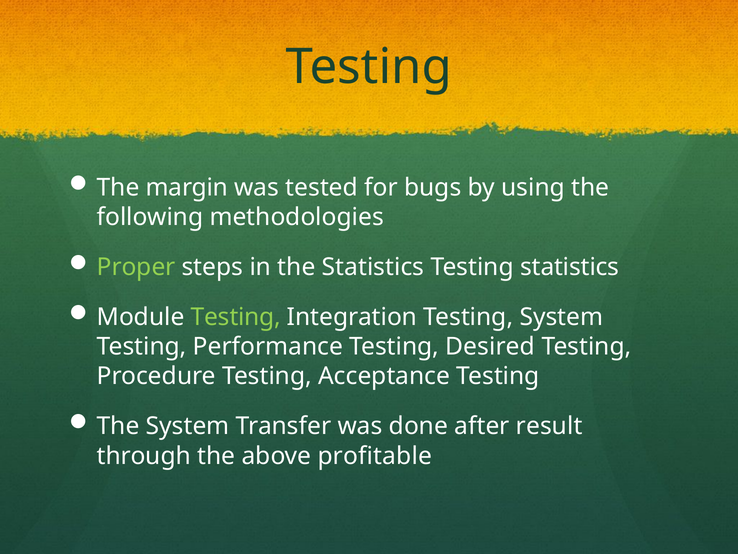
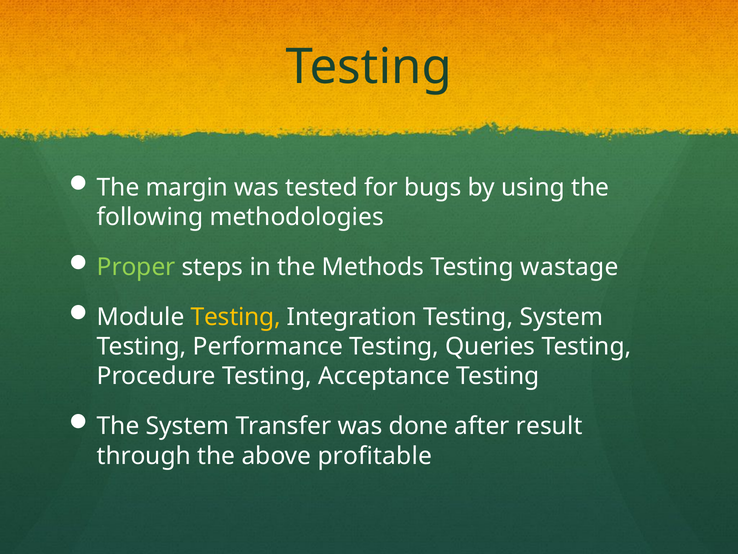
the Statistics: Statistics -> Methods
Testing statistics: statistics -> wastage
Testing at (236, 317) colour: light green -> yellow
Desired: Desired -> Queries
